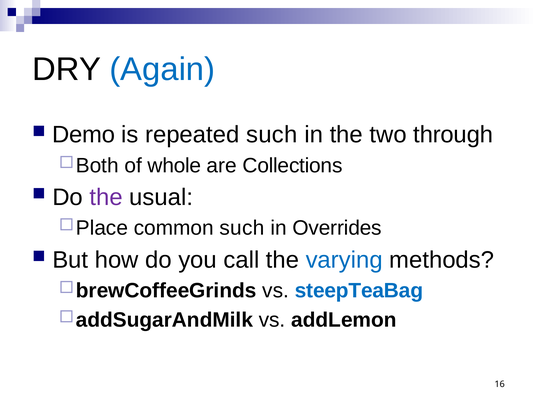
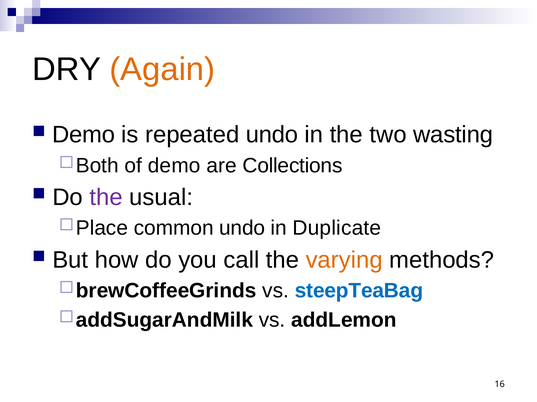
Again colour: blue -> orange
repeated such: such -> undo
through: through -> wasting
of whole: whole -> demo
common such: such -> undo
Overrides: Overrides -> Duplicate
varying colour: blue -> orange
